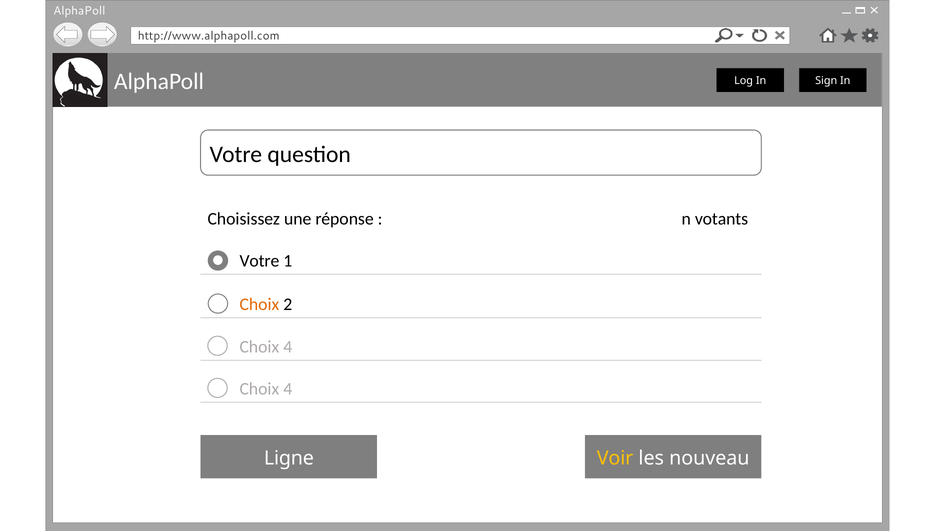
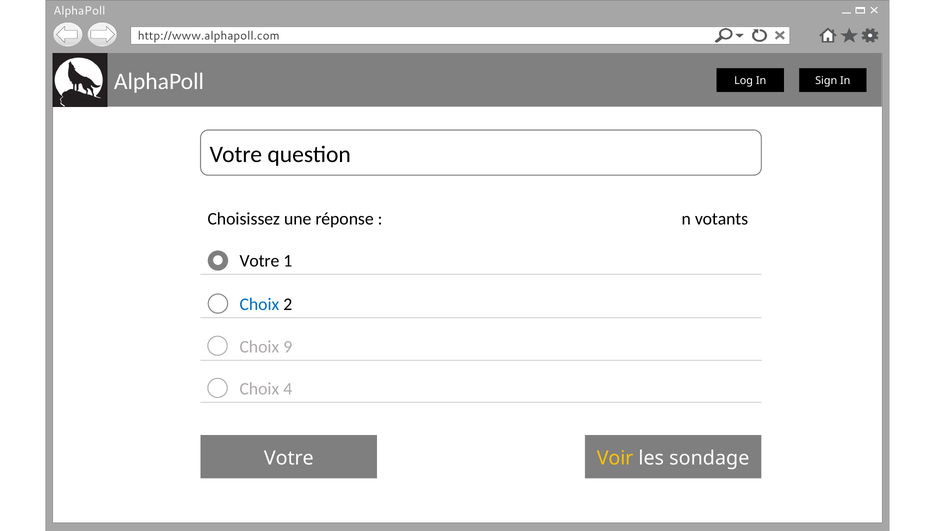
Choix at (259, 305) colour: orange -> blue
4 at (288, 347): 4 -> 9
Ligne at (289, 458): Ligne -> Votre
nouveau: nouveau -> sondage
